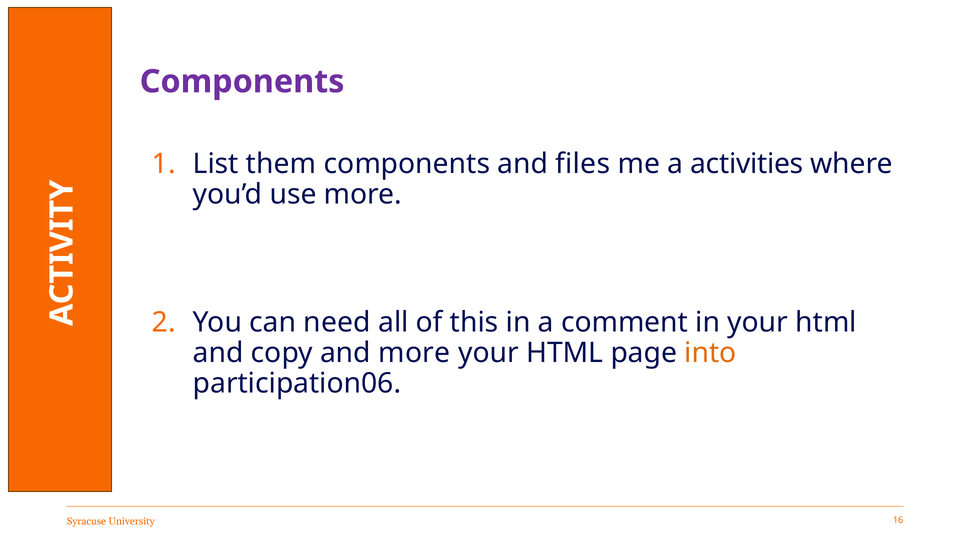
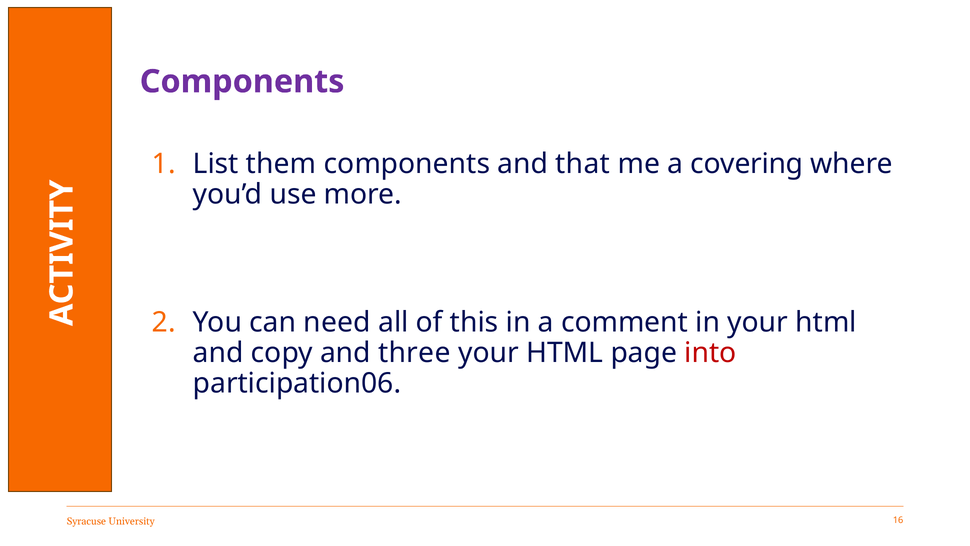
files: files -> that
activities: activities -> covering
and more: more -> three
into colour: orange -> red
